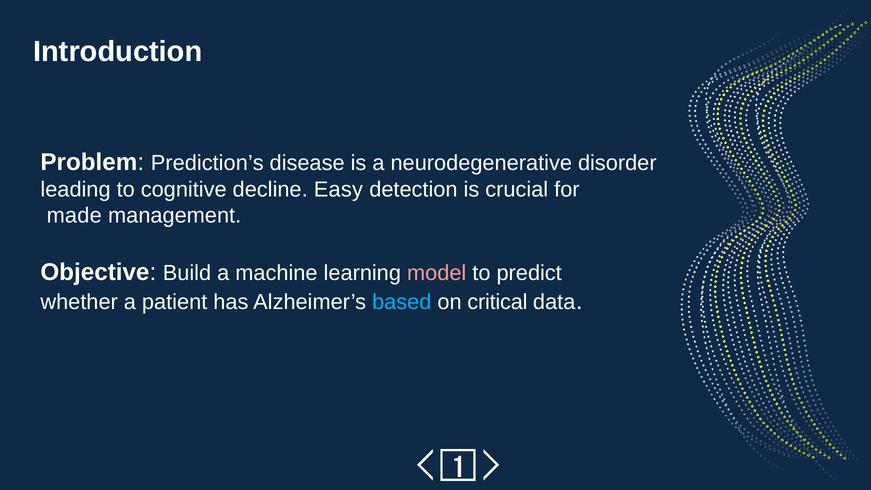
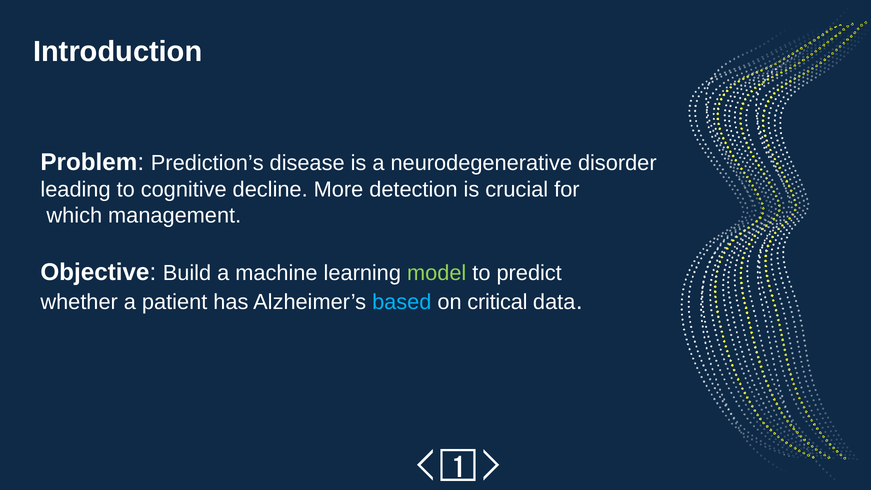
Easy: Easy -> More
made: made -> which
model colour: pink -> light green
